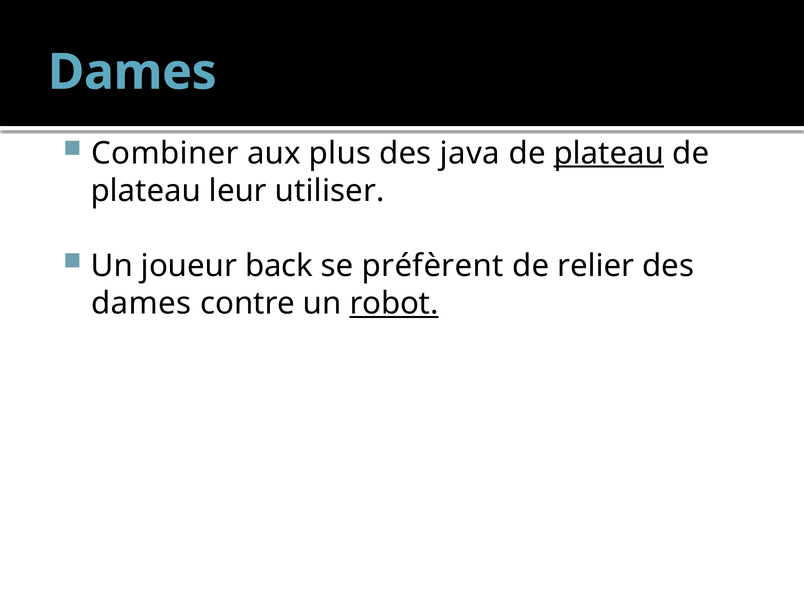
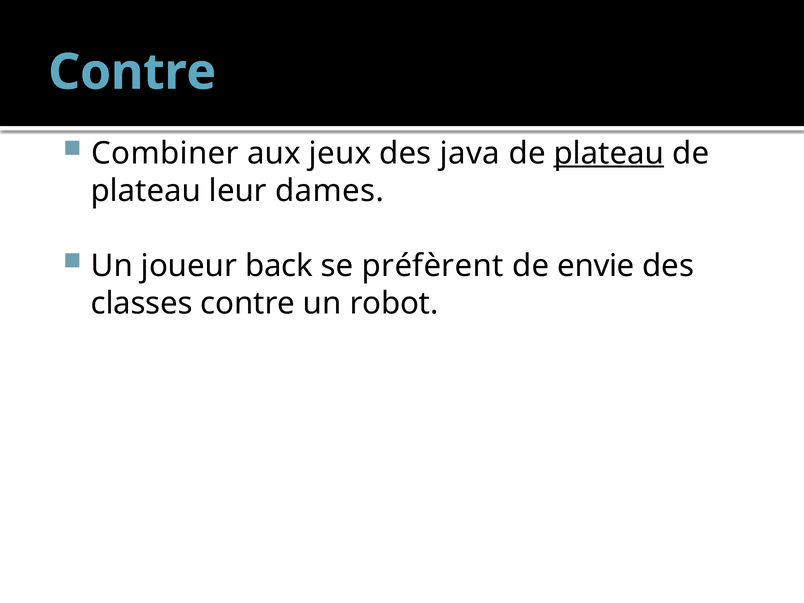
Dames at (132, 72): Dames -> Contre
plus: plus -> jeux
utiliser: utiliser -> dames
relier: relier -> envie
dames at (141, 303): dames -> classes
robot underline: present -> none
